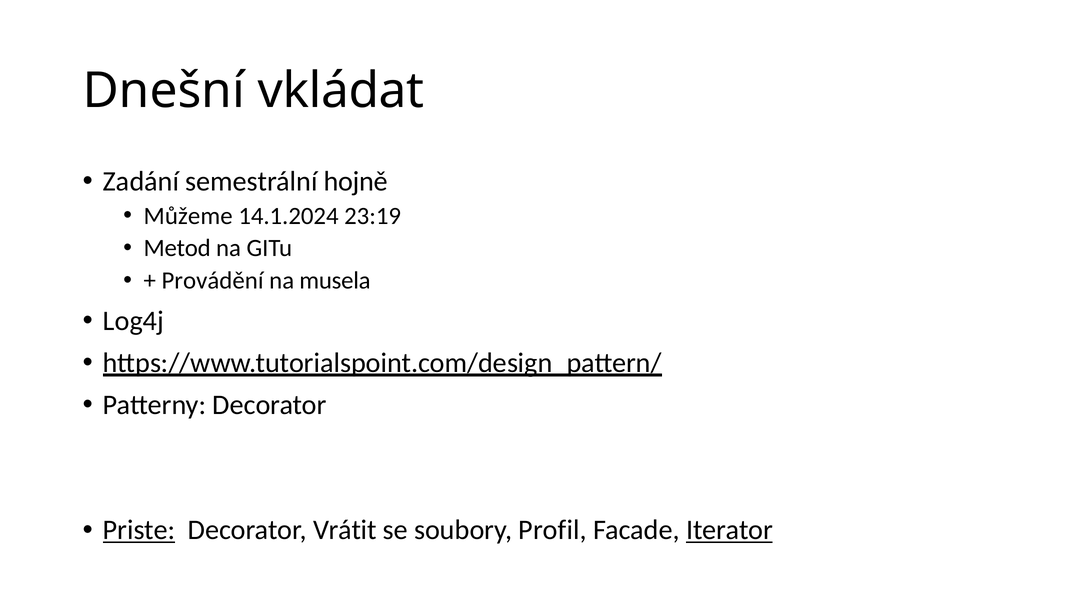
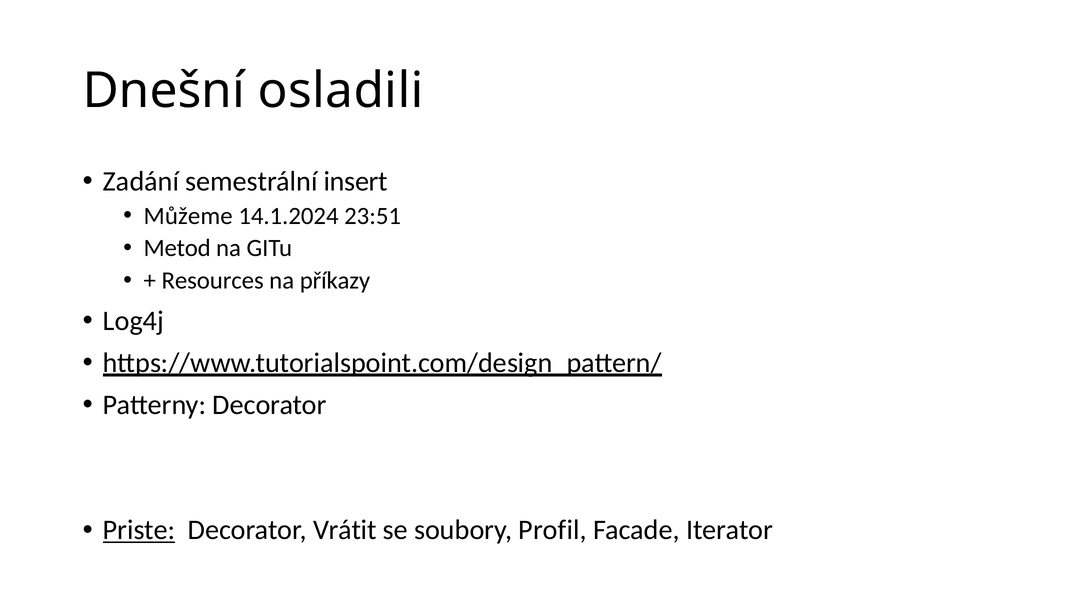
vkládat: vkládat -> osladili
hojně: hojně -> insert
23:19: 23:19 -> 23:51
Provádění: Provádění -> Resources
musela: musela -> příkazy
Iterator underline: present -> none
